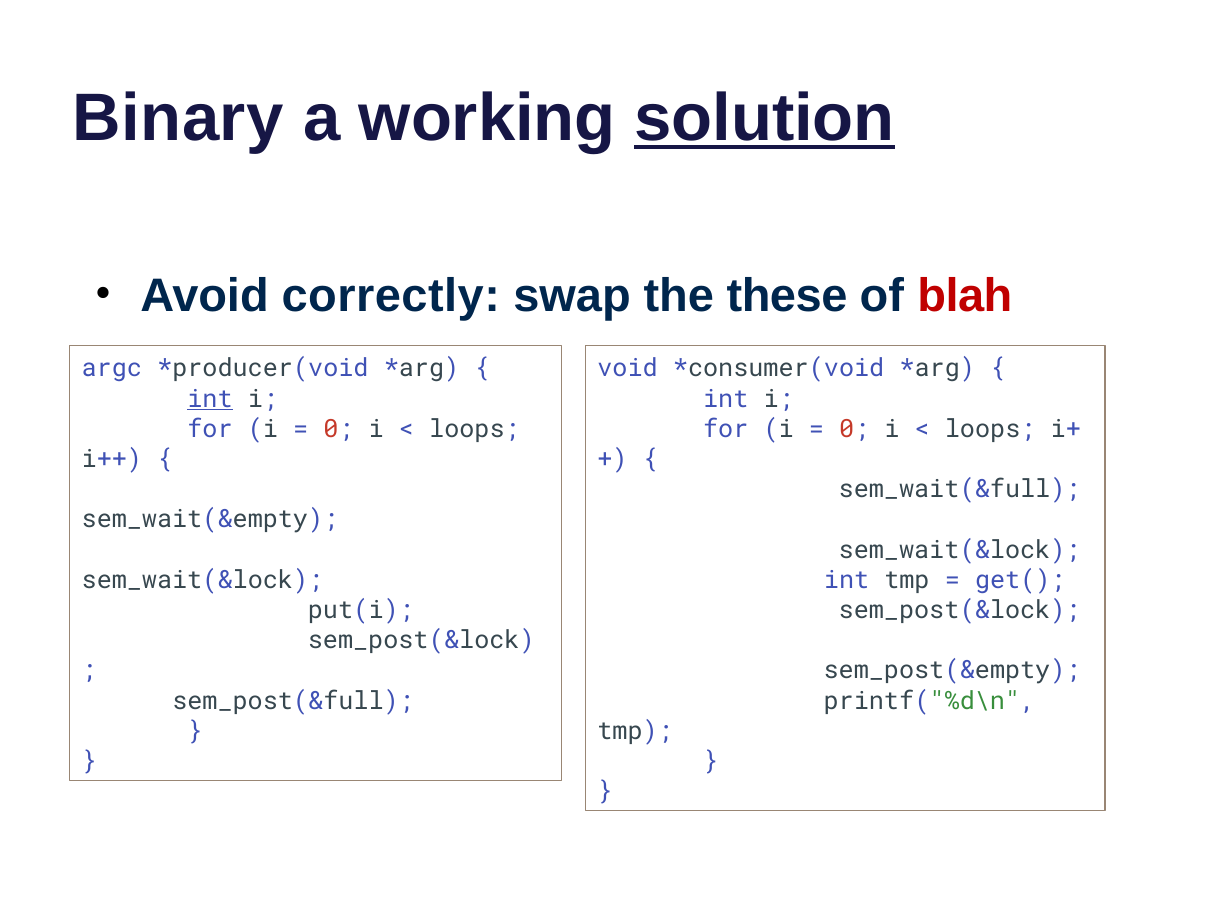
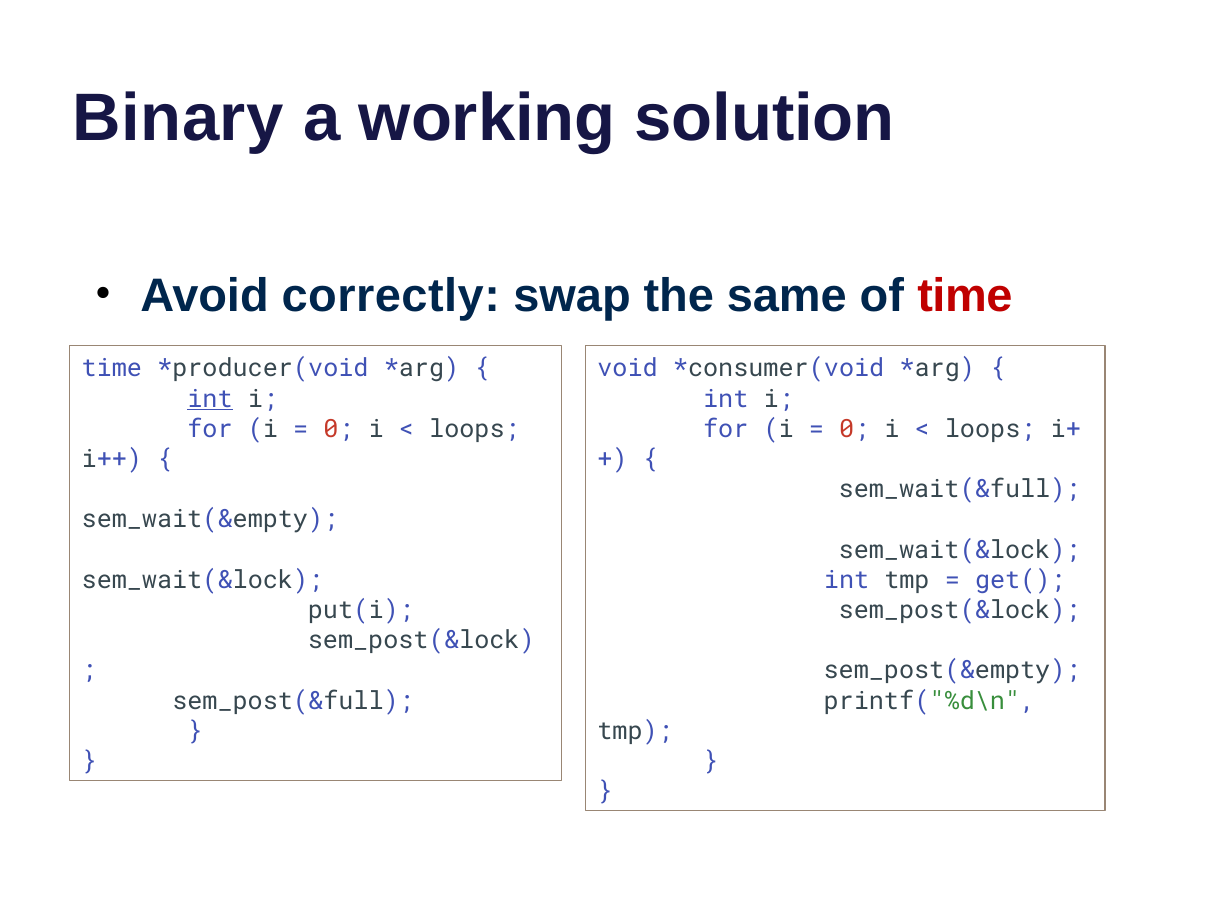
solution underline: present -> none
these: these -> same
of blah: blah -> time
argc at (112, 369): argc -> time
